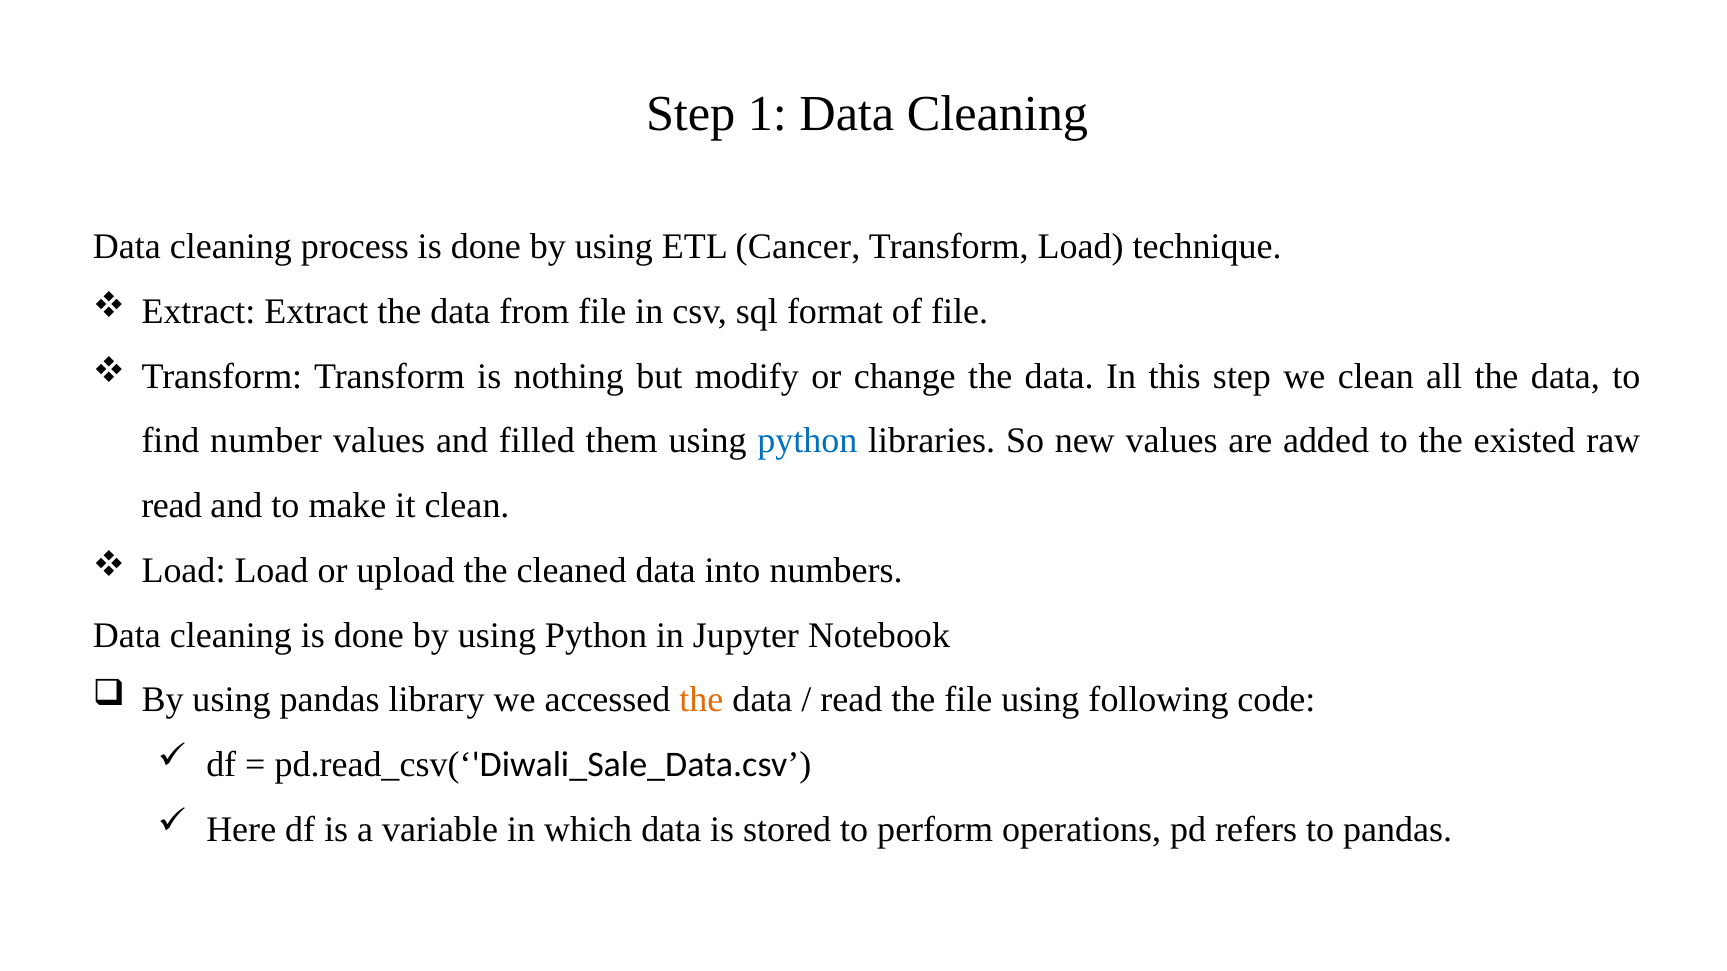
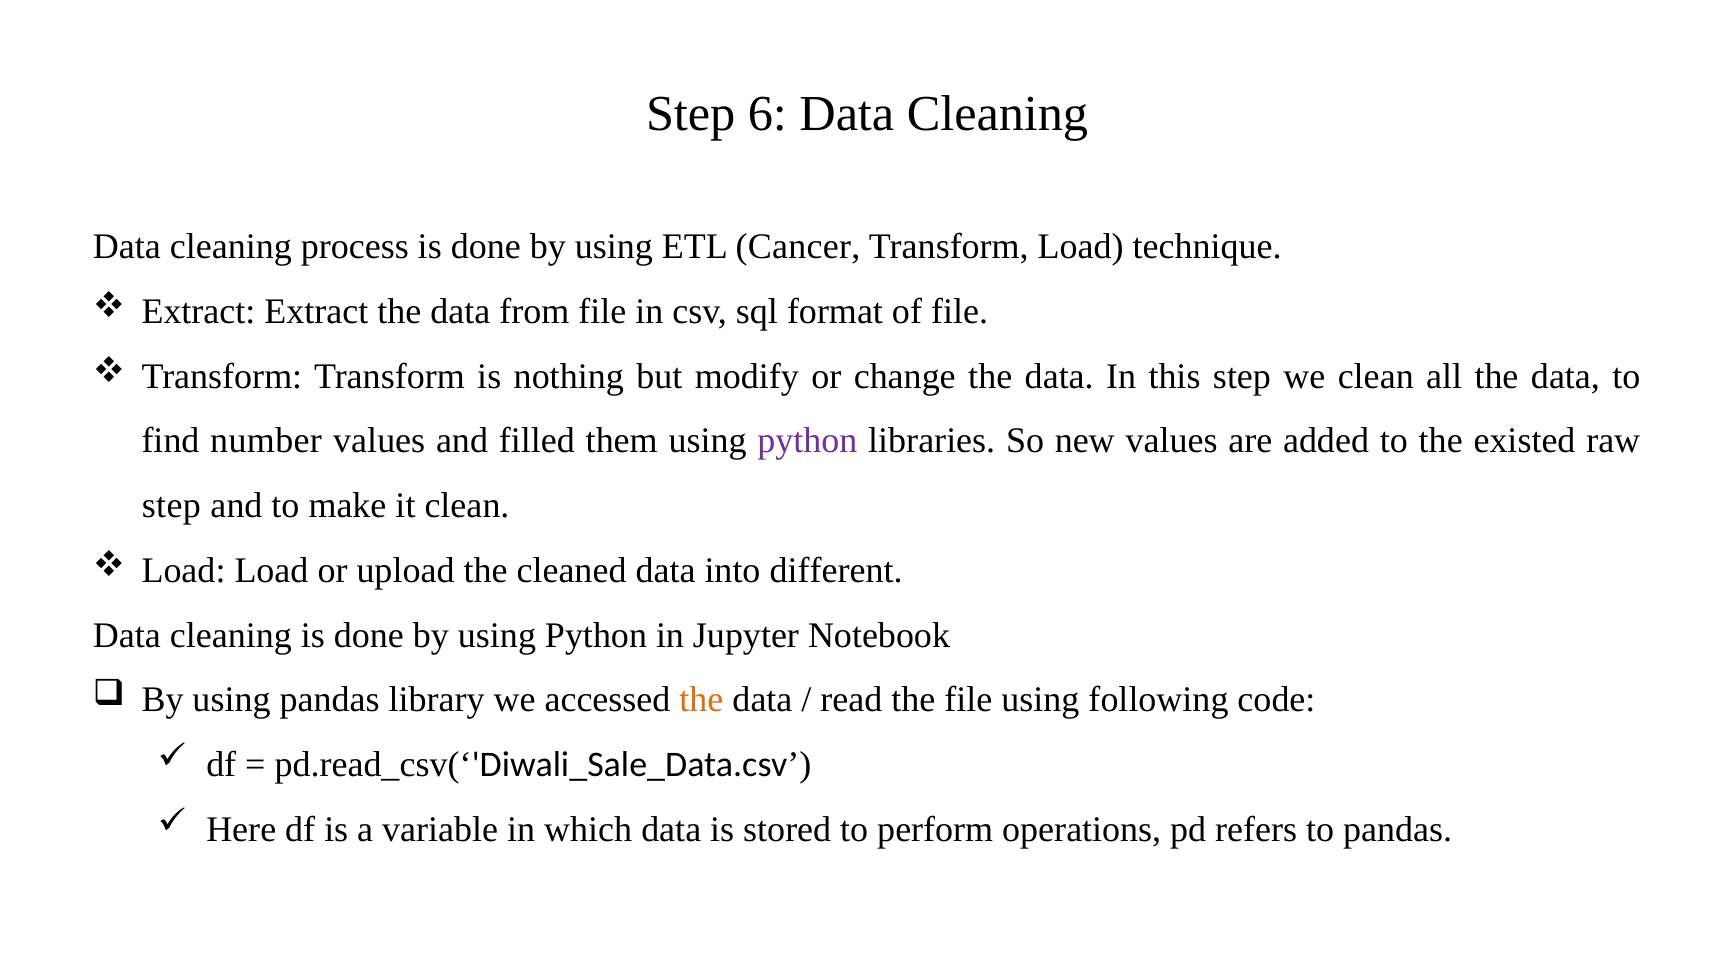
1: 1 -> 6
python at (807, 441) colour: blue -> purple
read at (172, 506): read -> step
numbers: numbers -> different
